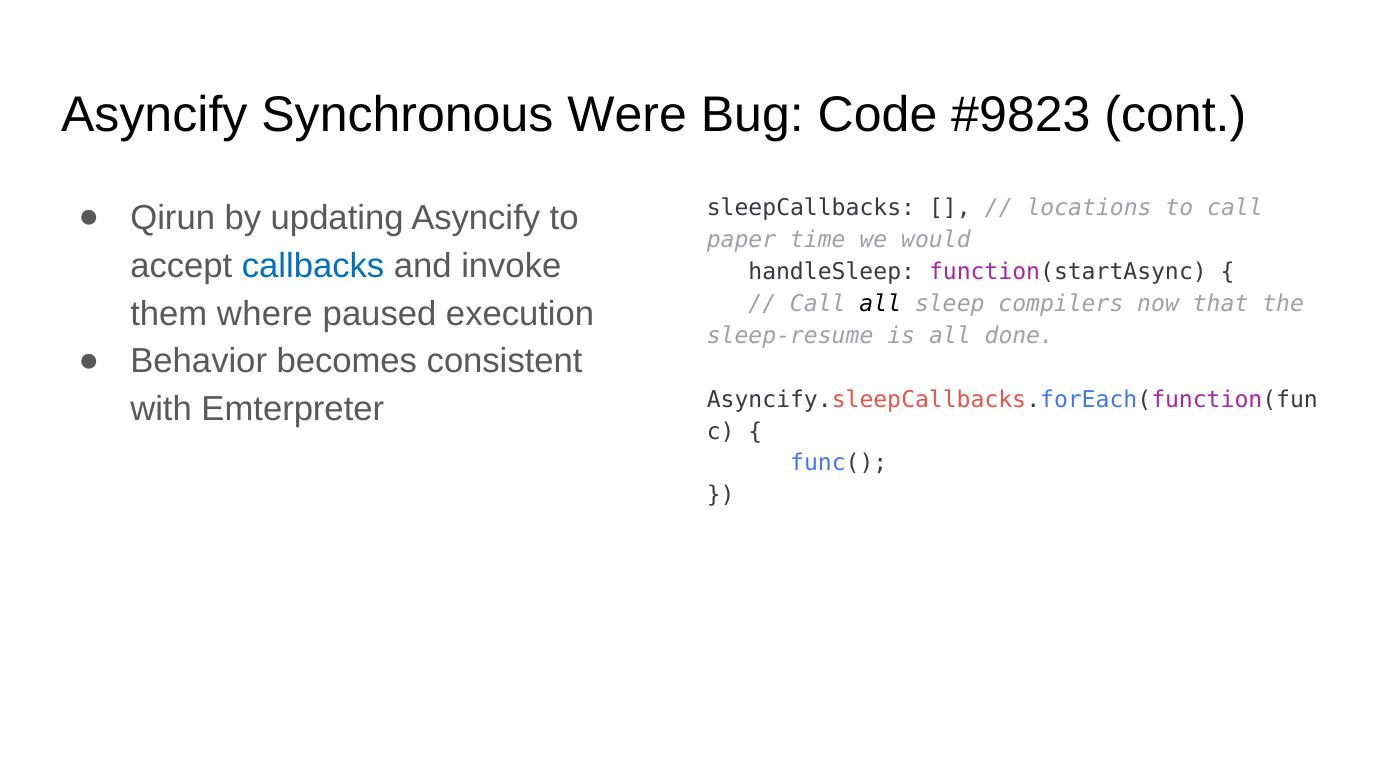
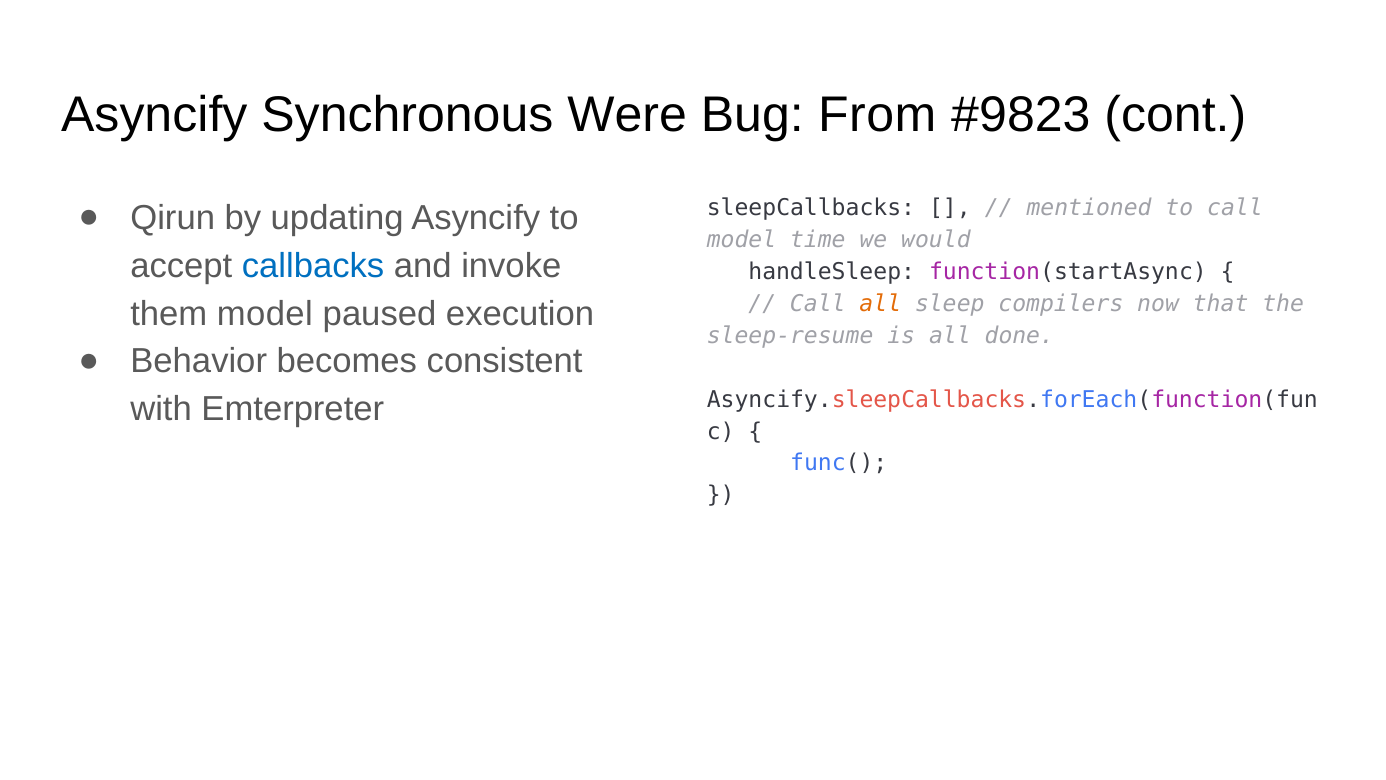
Code: Code -> From
locations: locations -> mentioned
paper at (742, 240): paper -> model
all at (880, 304) colour: black -> orange
them where: where -> model
